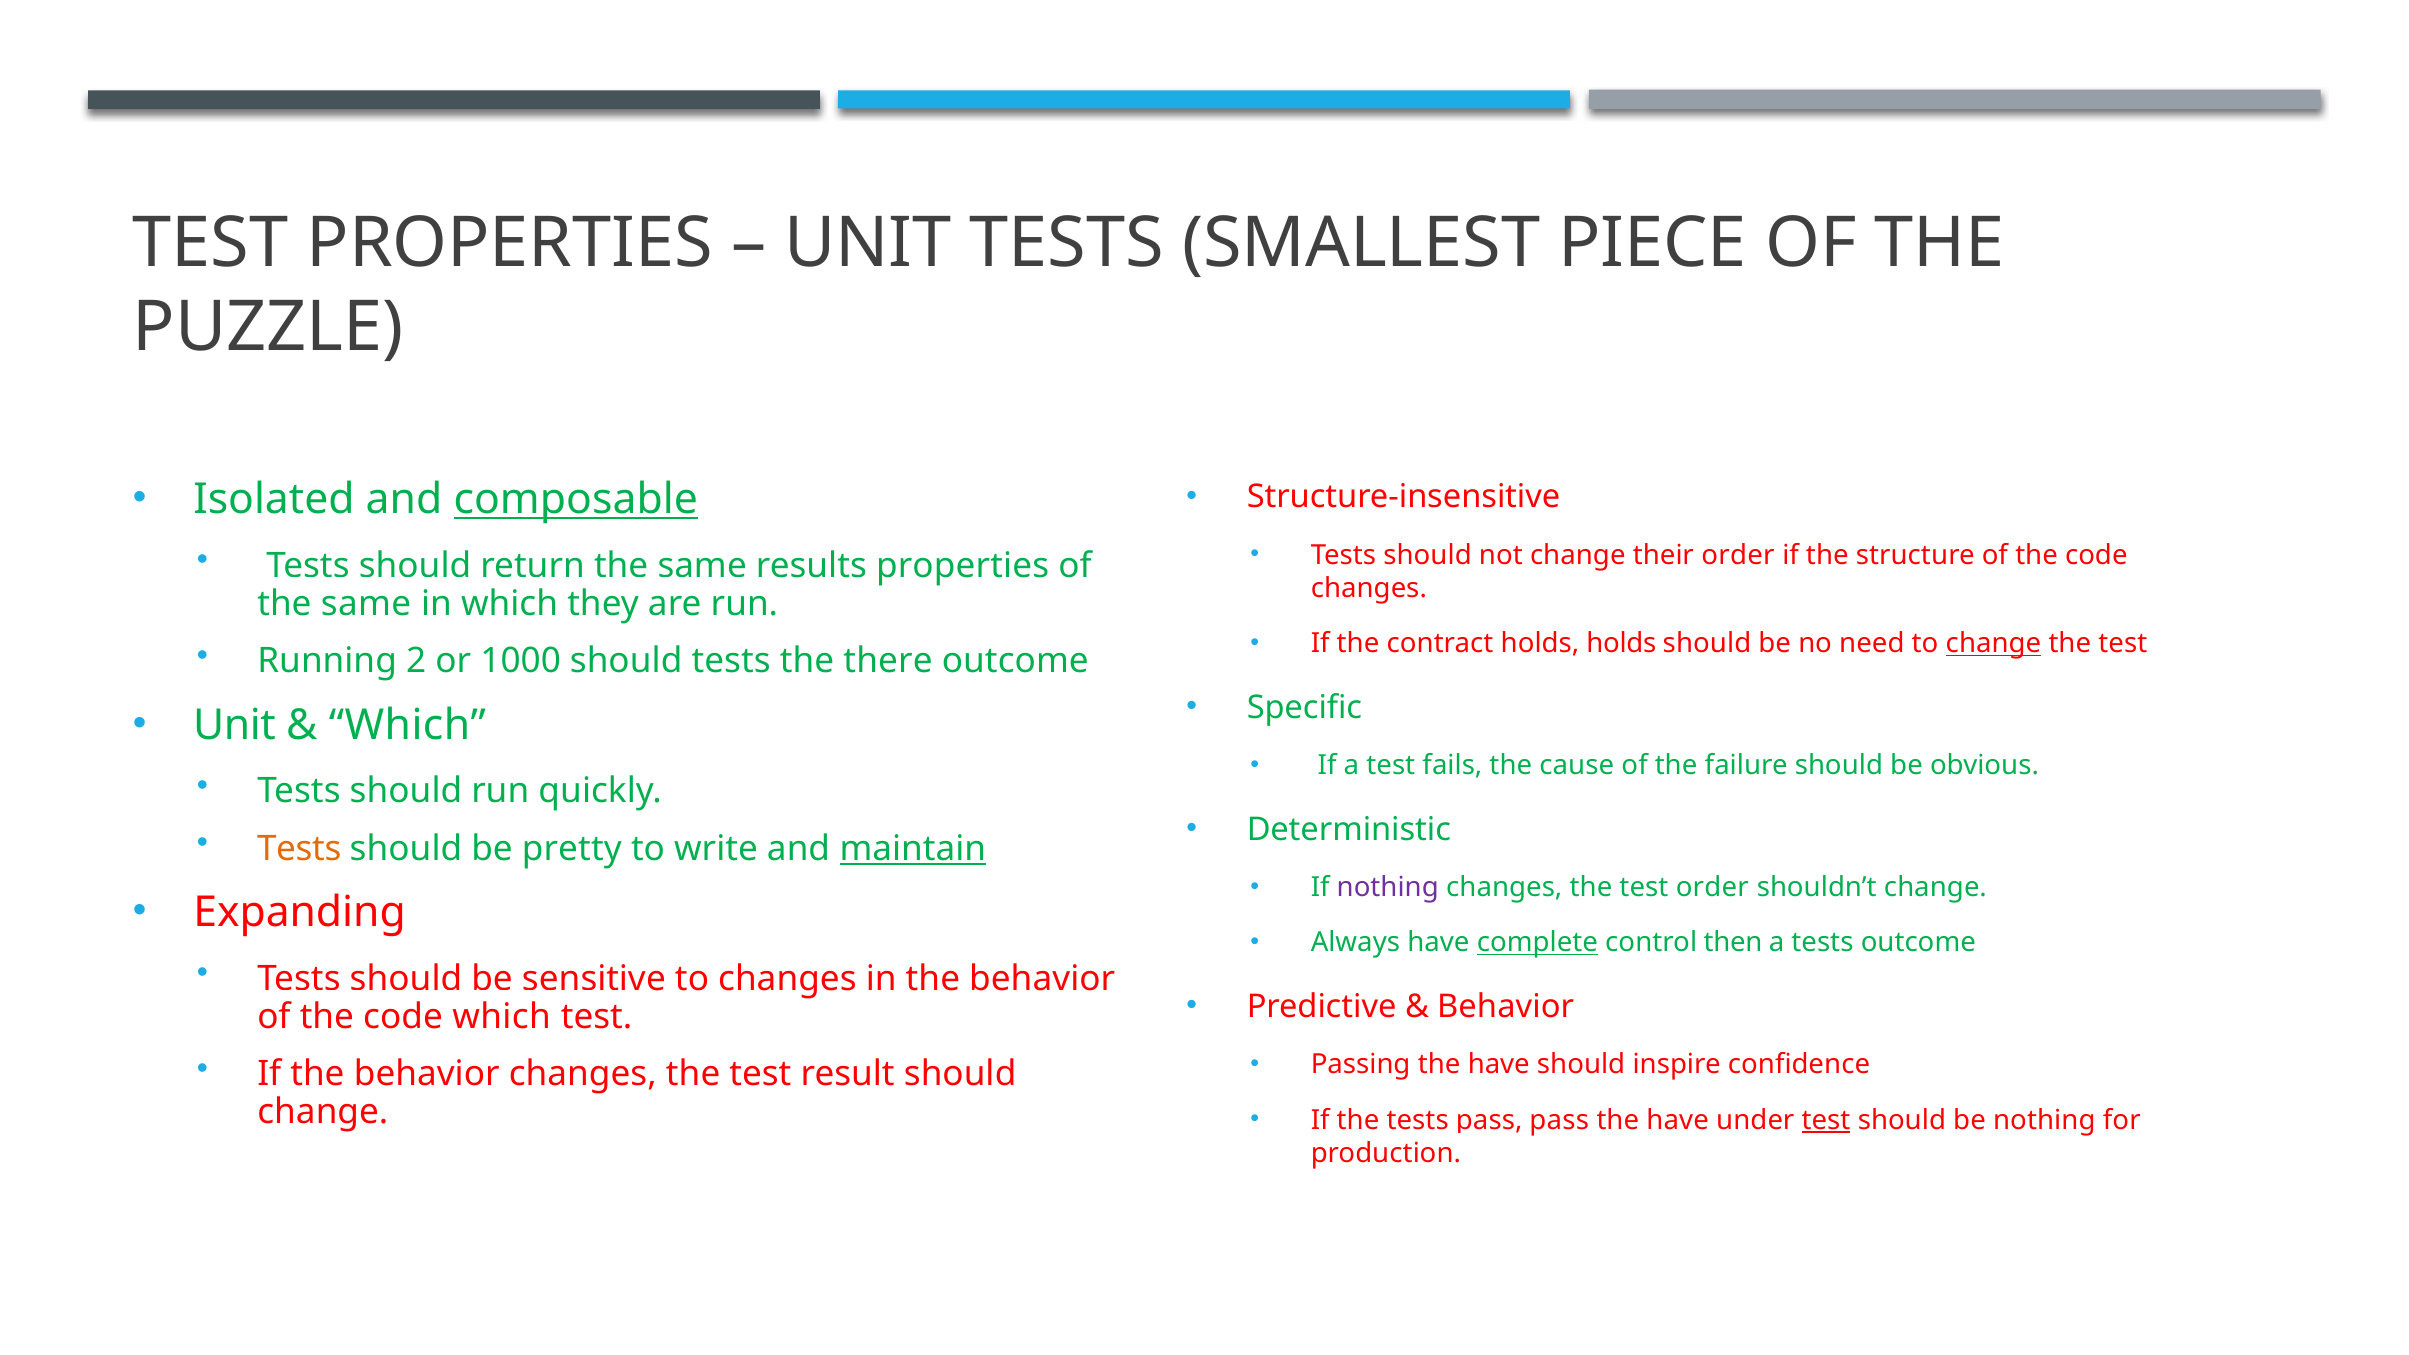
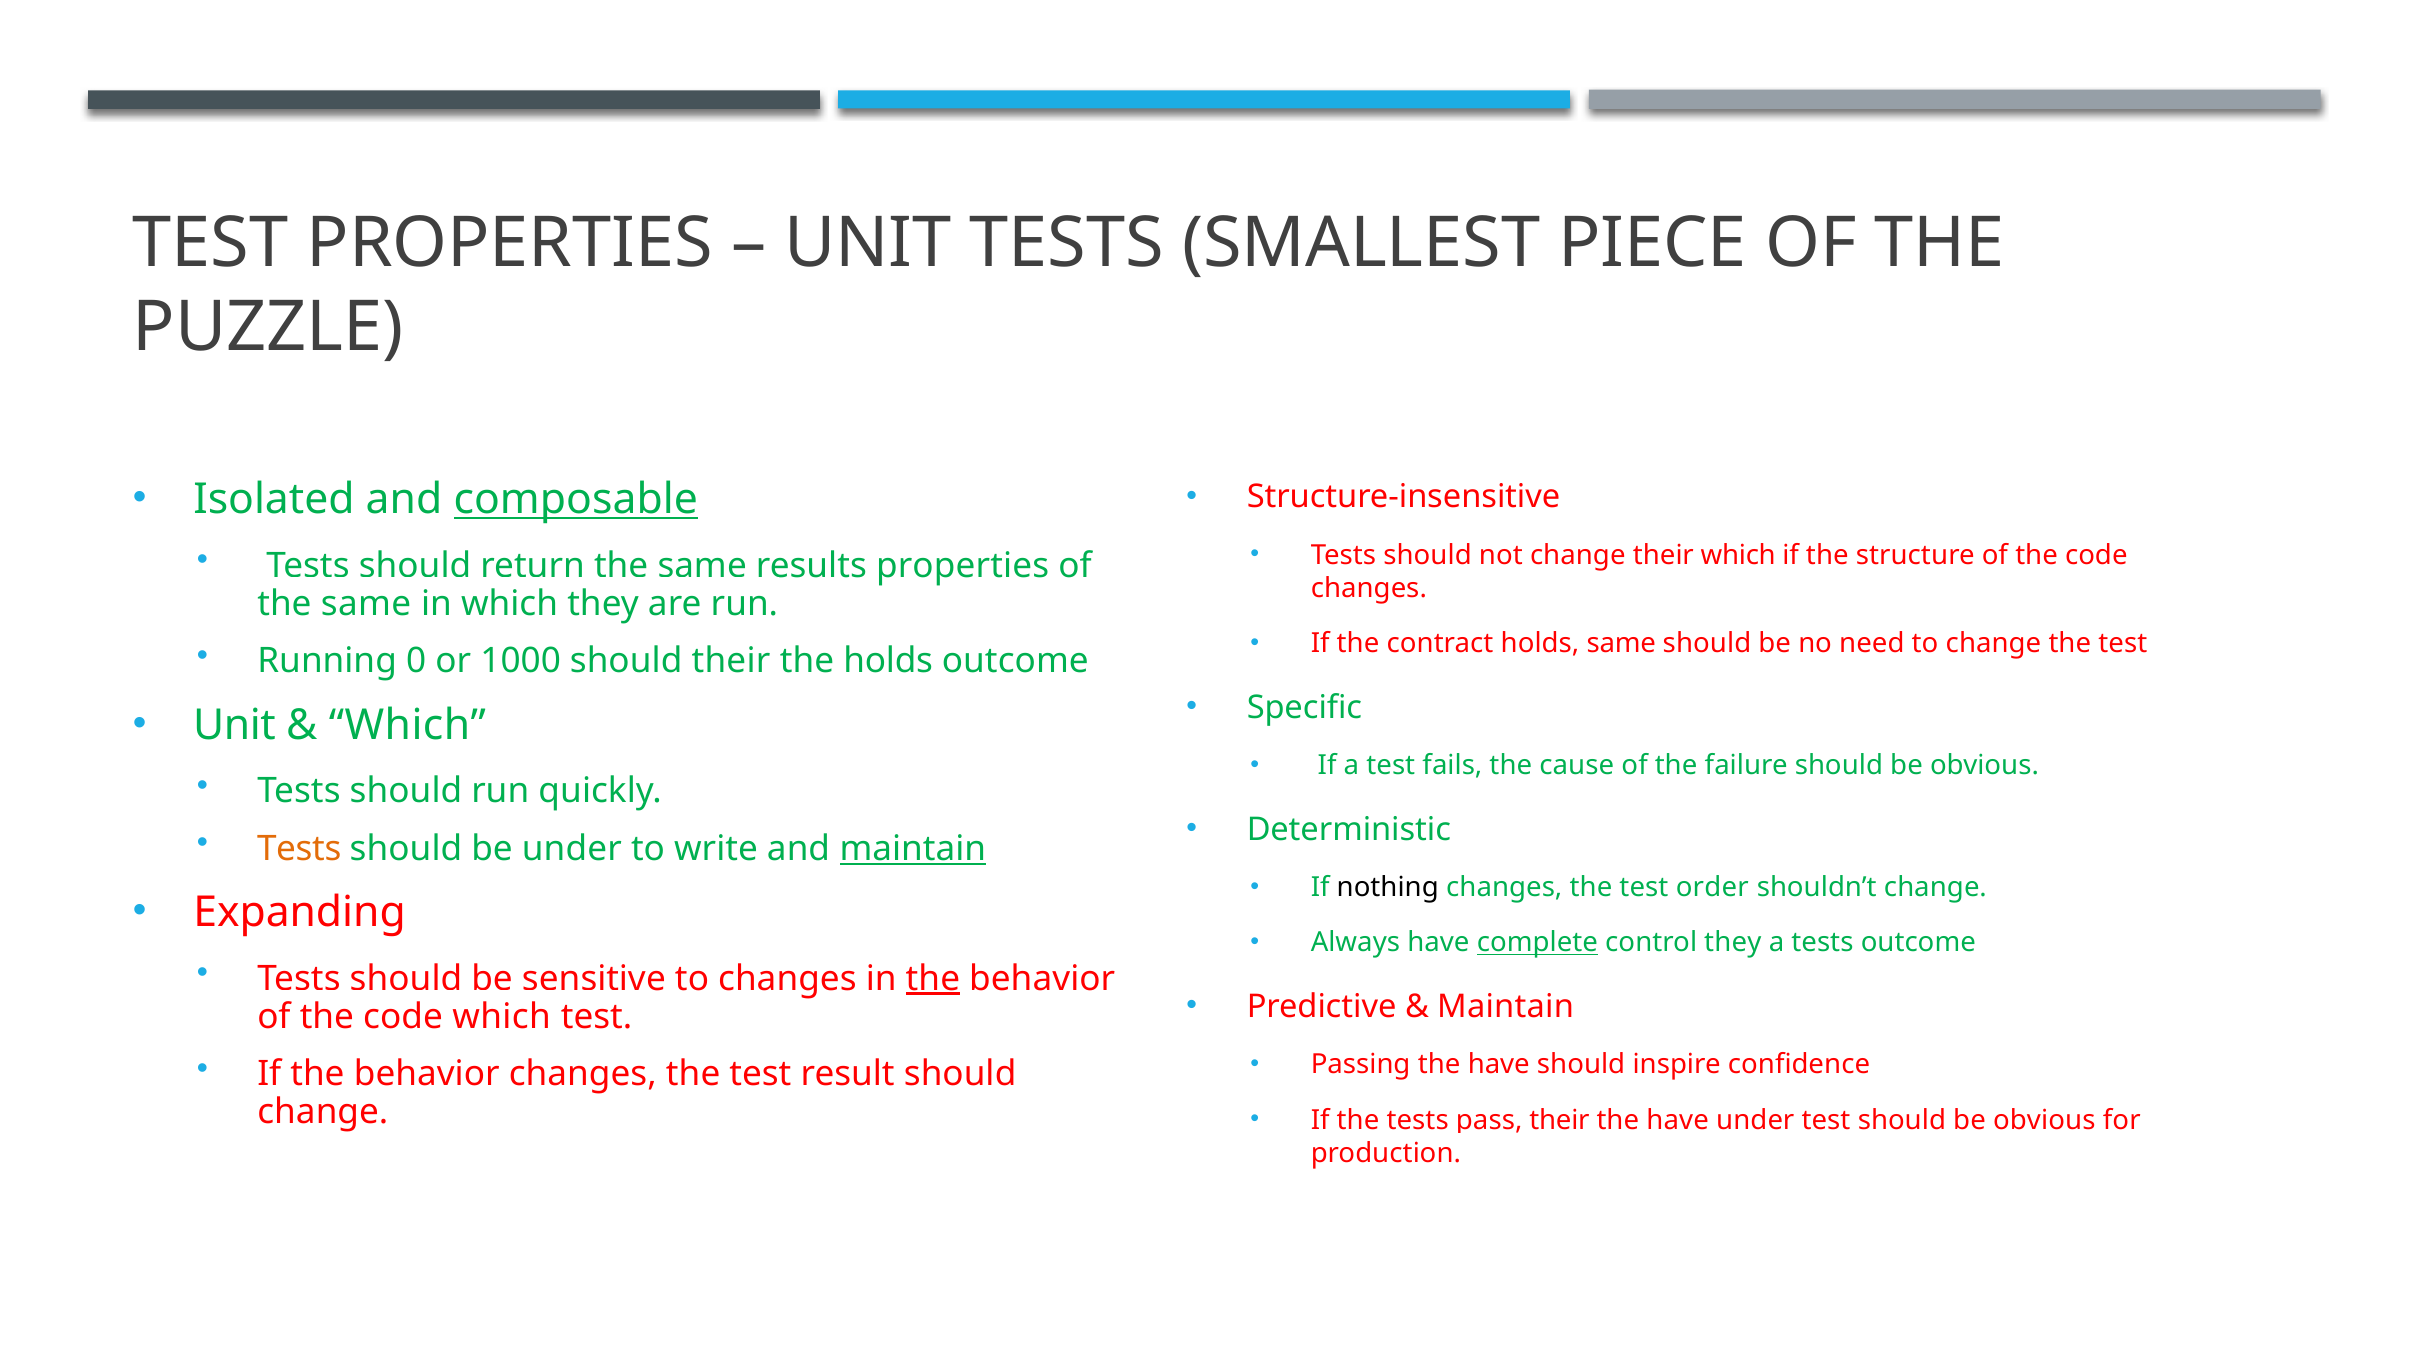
their order: order -> which
holds holds: holds -> same
change at (1993, 644) underline: present -> none
2: 2 -> 0
should tests: tests -> their
the there: there -> holds
be pretty: pretty -> under
nothing at (1388, 888) colour: purple -> black
control then: then -> they
the at (933, 978) underline: none -> present
Behavior at (1506, 1007): Behavior -> Maintain
pass pass: pass -> their
test at (1826, 1120) underline: present -> none
nothing at (2044, 1120): nothing -> obvious
